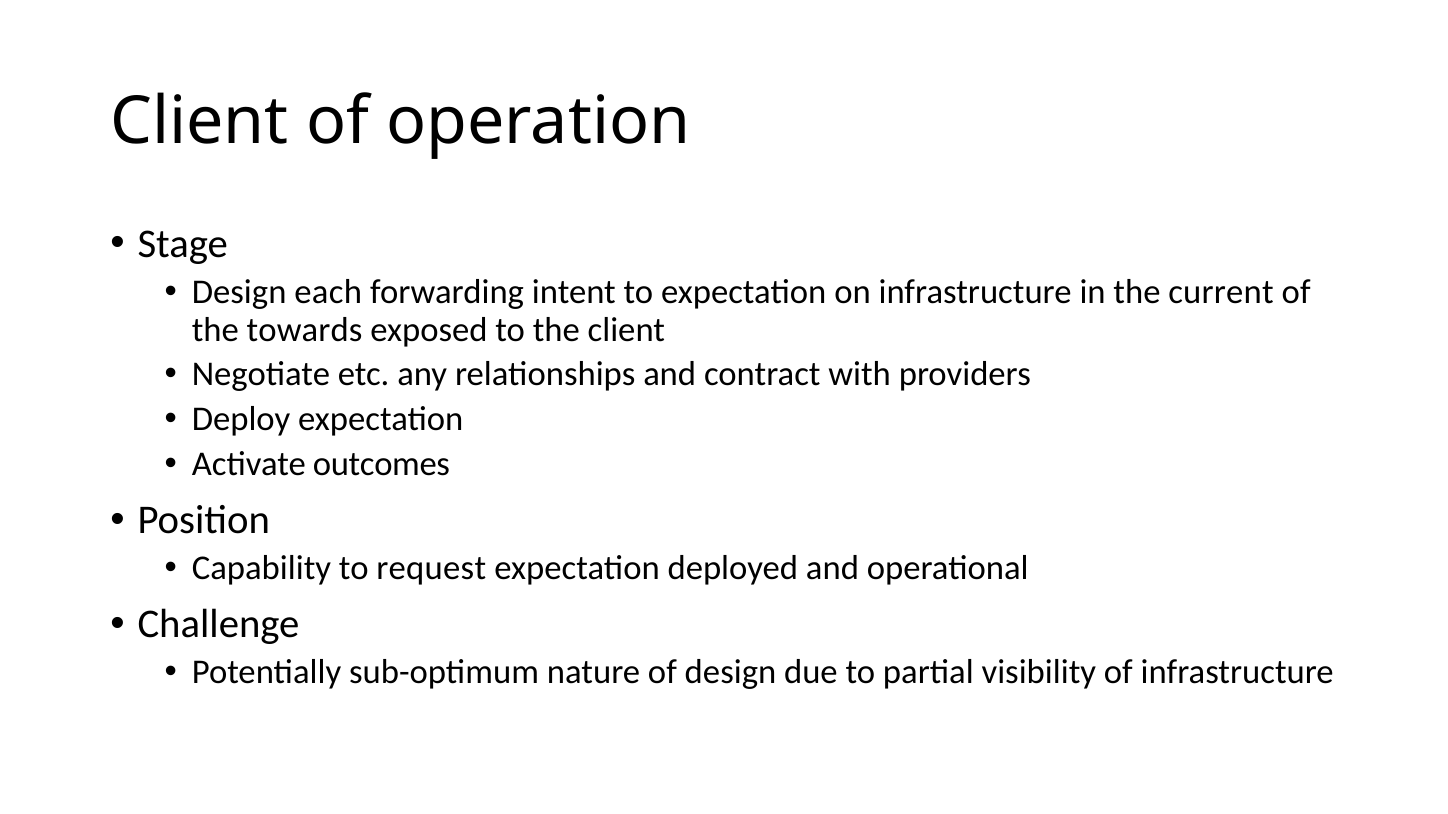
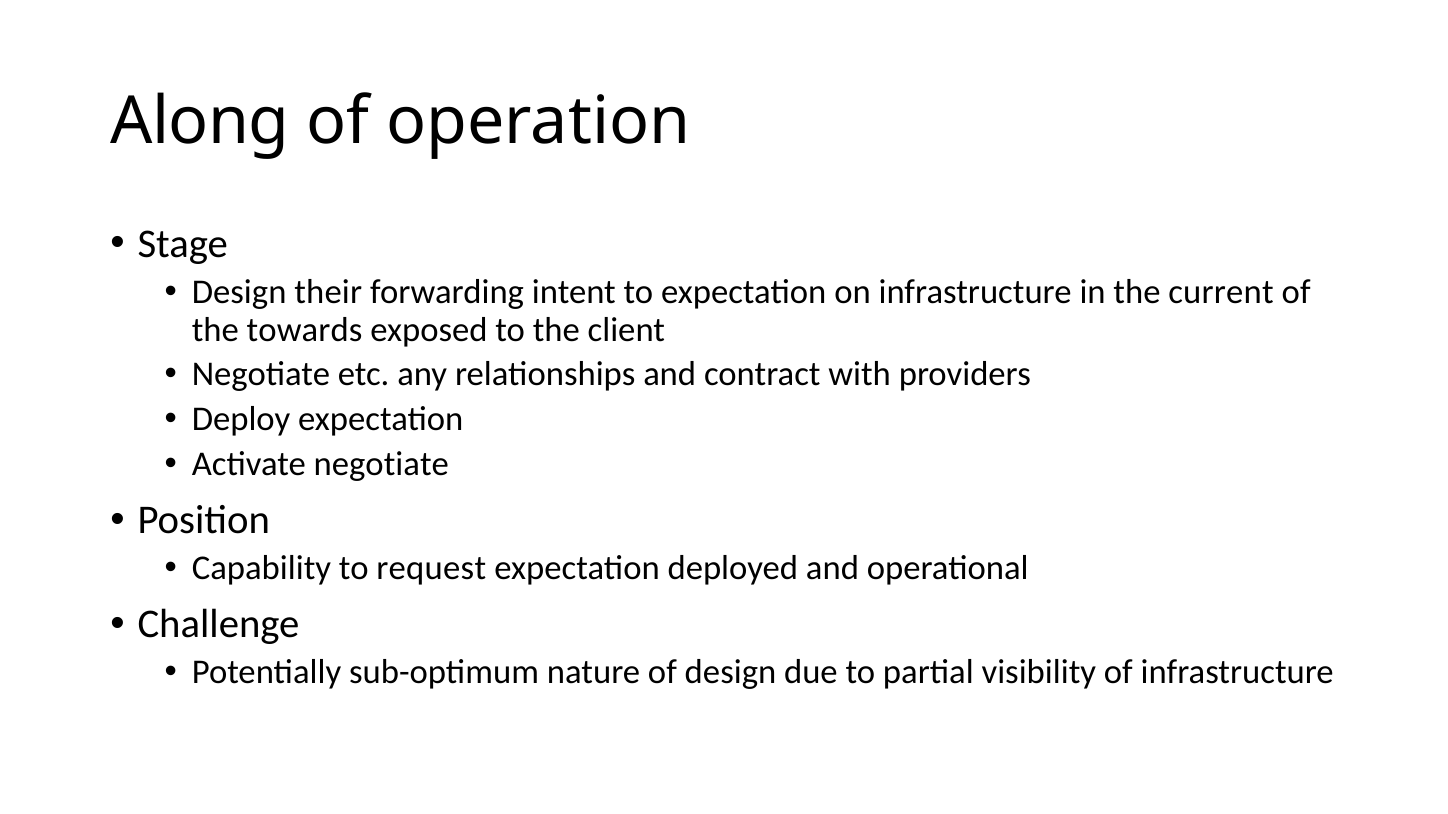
Client at (200, 122): Client -> Along
each: each -> their
Activate outcomes: outcomes -> negotiate
